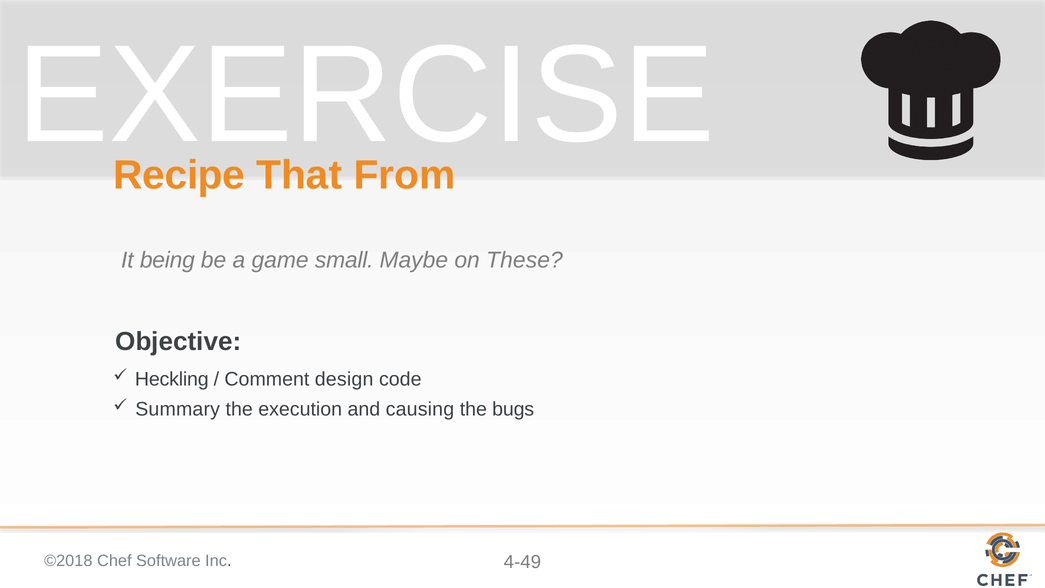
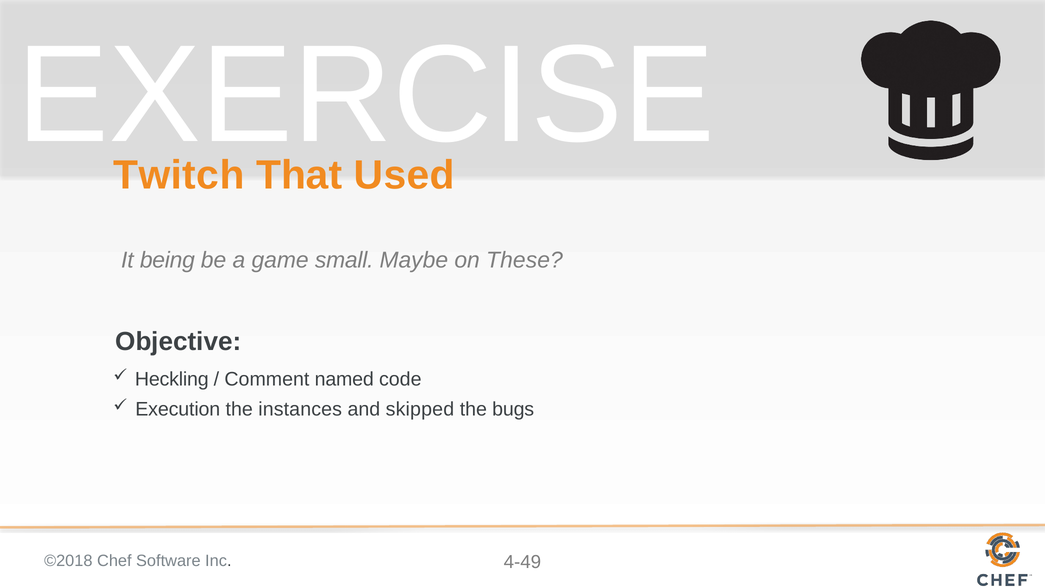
Recipe: Recipe -> Twitch
From: From -> Used
design: design -> named
Summary: Summary -> Execution
execution: execution -> instances
causing: causing -> skipped
